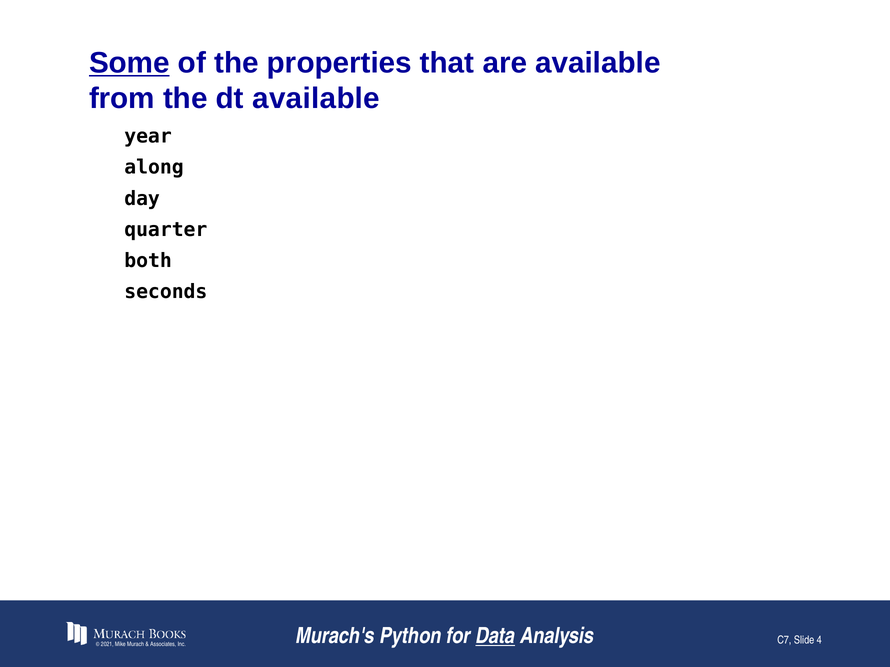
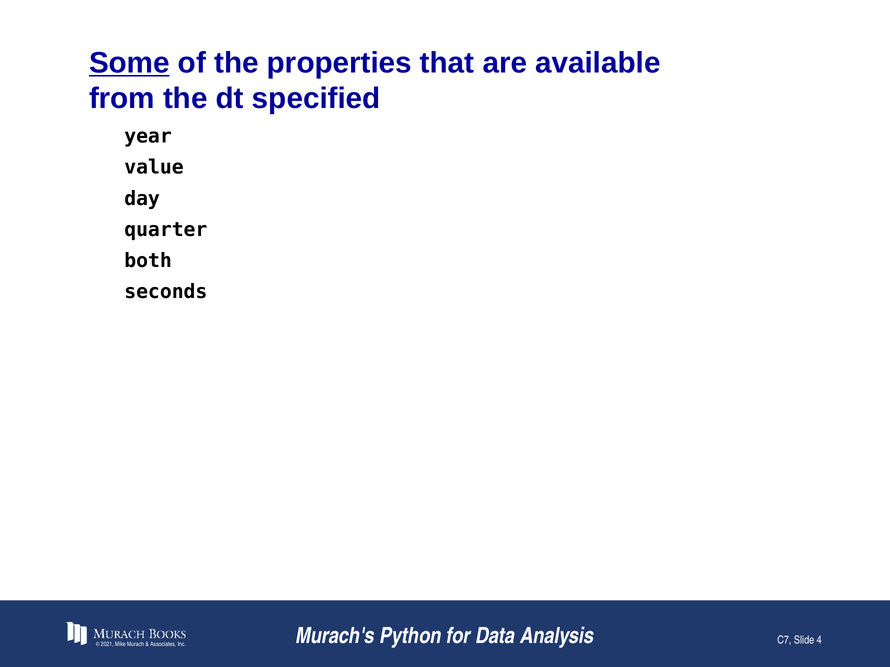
dt available: available -> specified
along: along -> value
Data underline: present -> none
